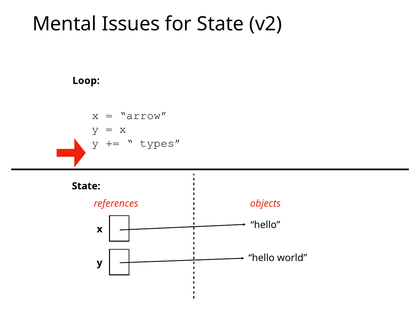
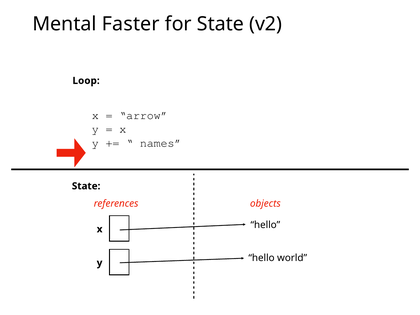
Issues: Issues -> Faster
types: types -> names
